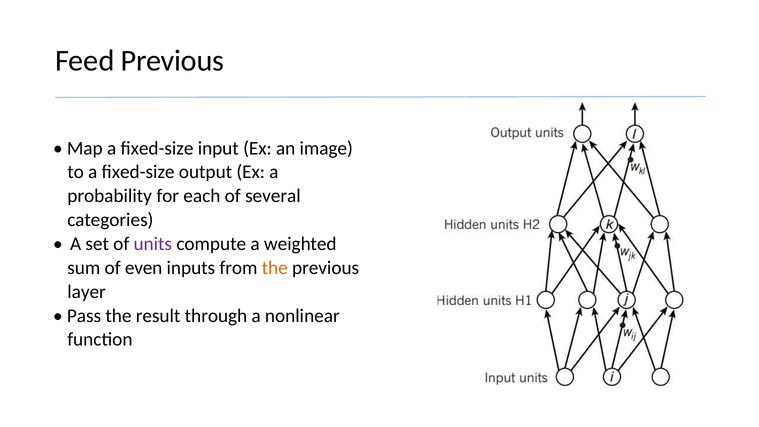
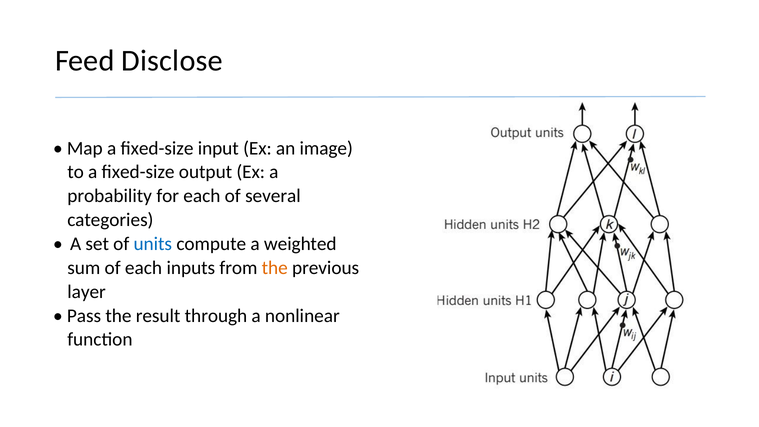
Feed Previous: Previous -> Disclose
units colour: purple -> blue
of even: even -> each
